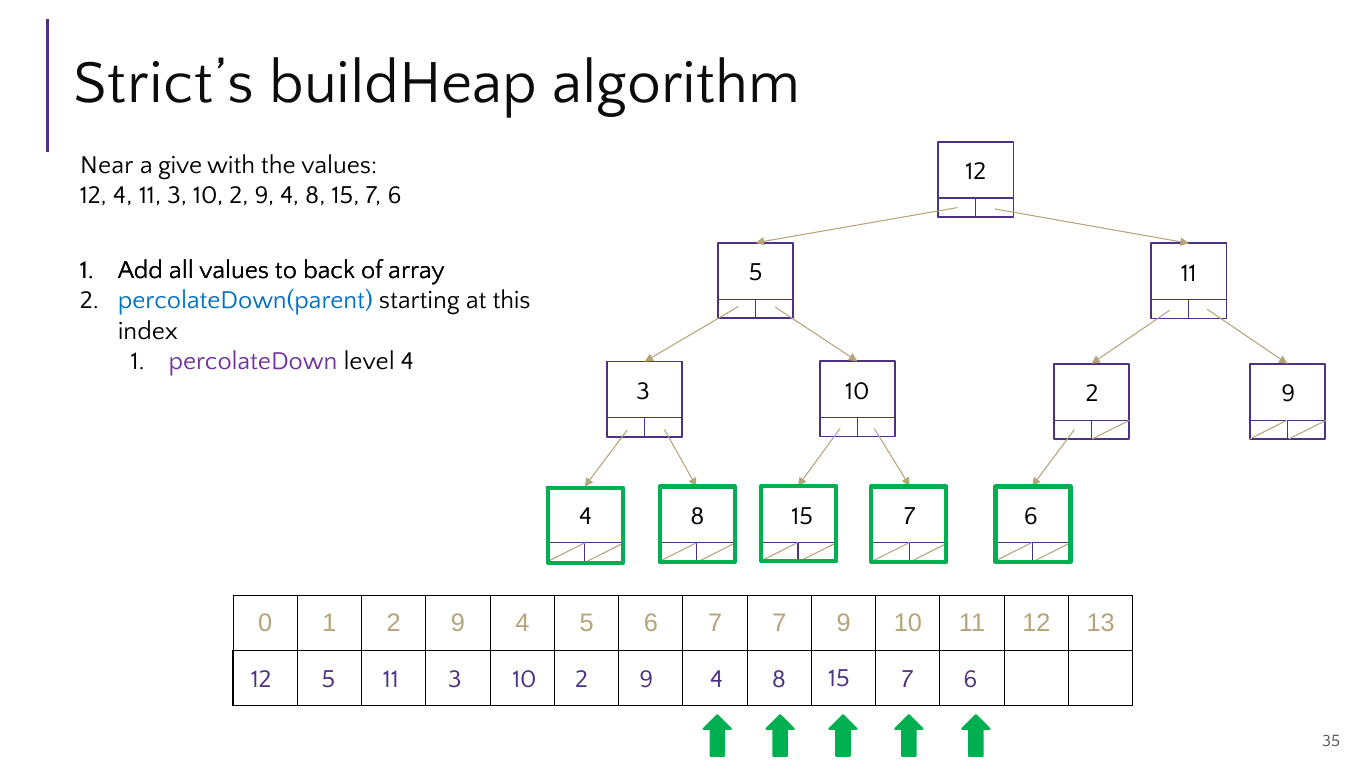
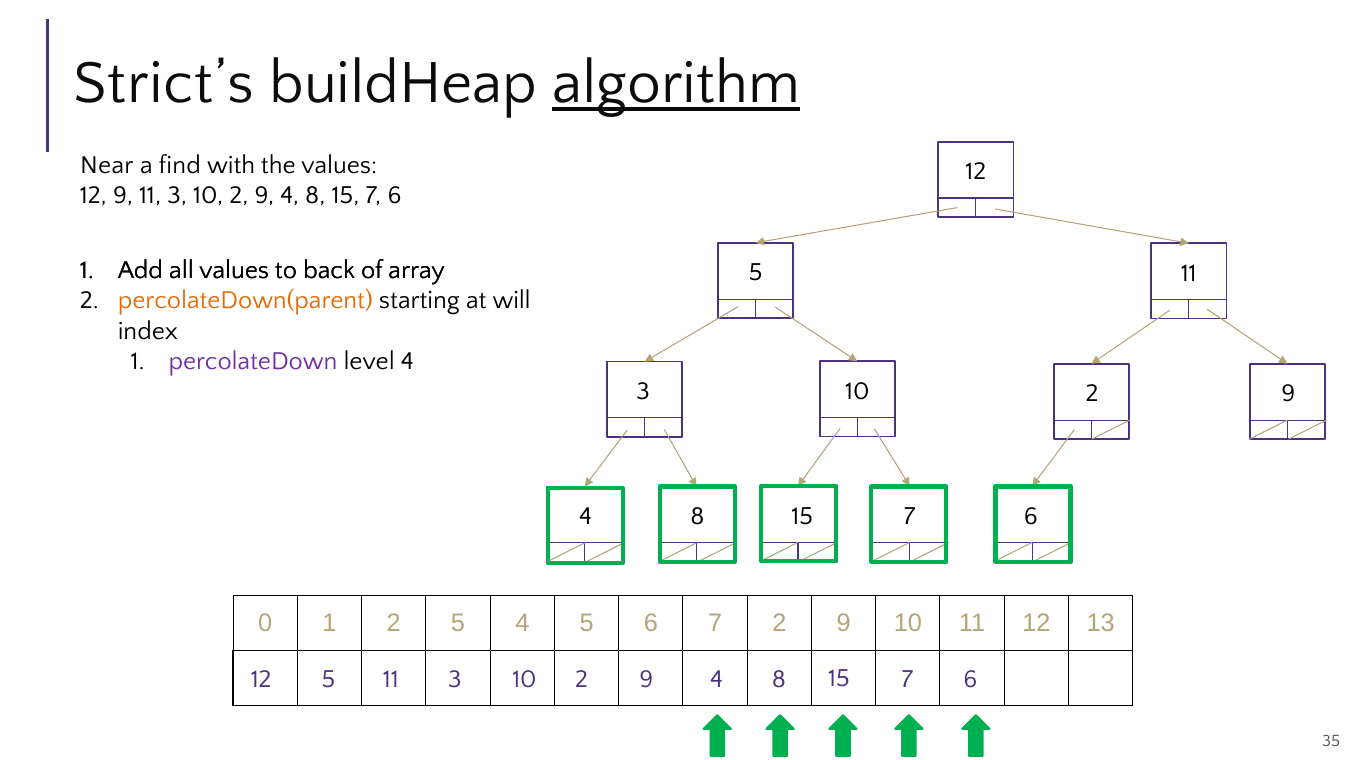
algorithm underline: none -> present
give: give -> find
12 4: 4 -> 9
percolateDown(parent colour: blue -> orange
this: this -> will
1 2 9: 9 -> 5
7 7: 7 -> 2
